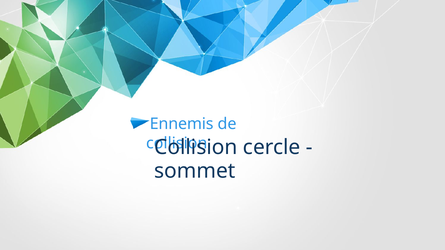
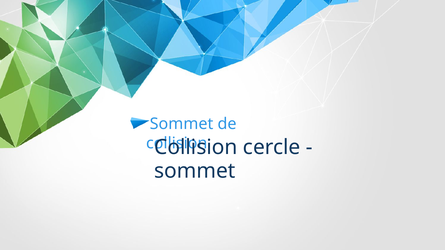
Ennemis at (182, 124): Ennemis -> Sommet
